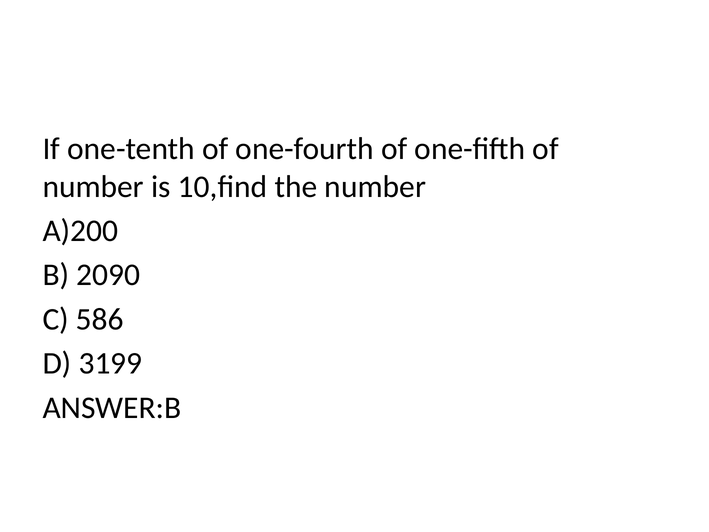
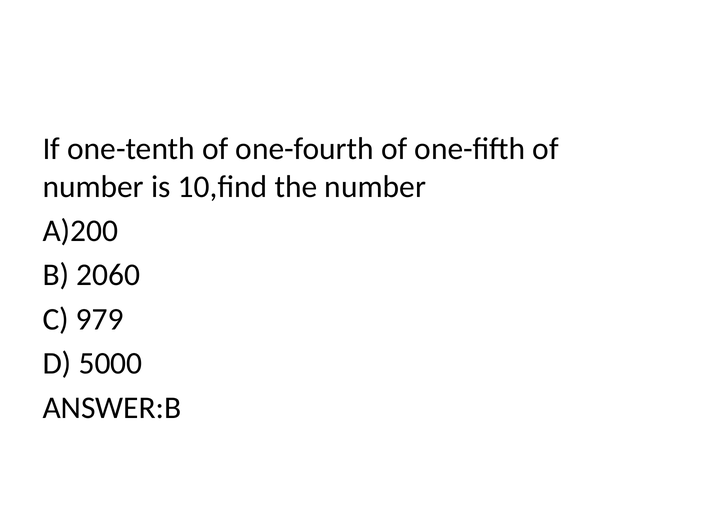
2090: 2090 -> 2060
586: 586 -> 979
3199: 3199 -> 5000
